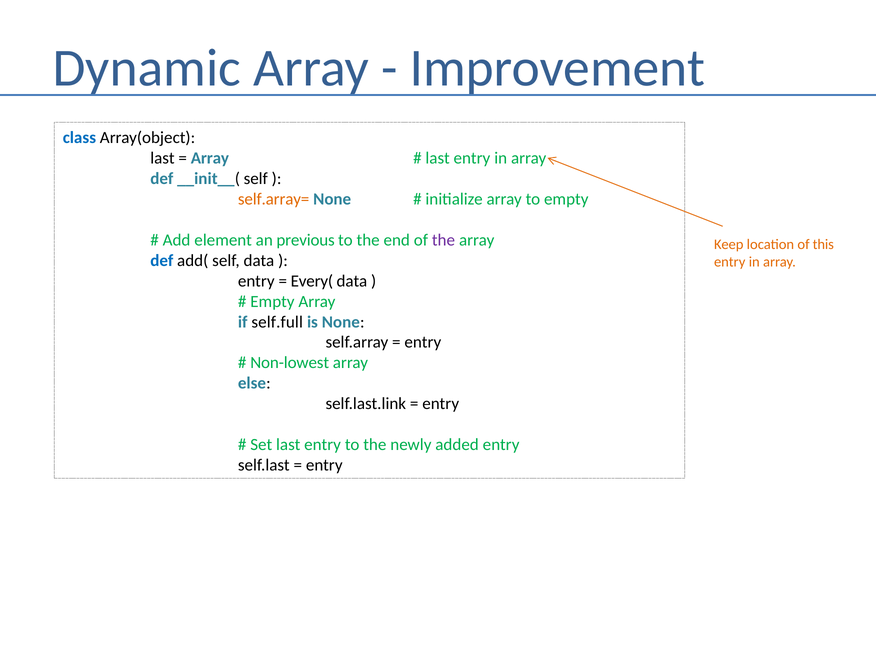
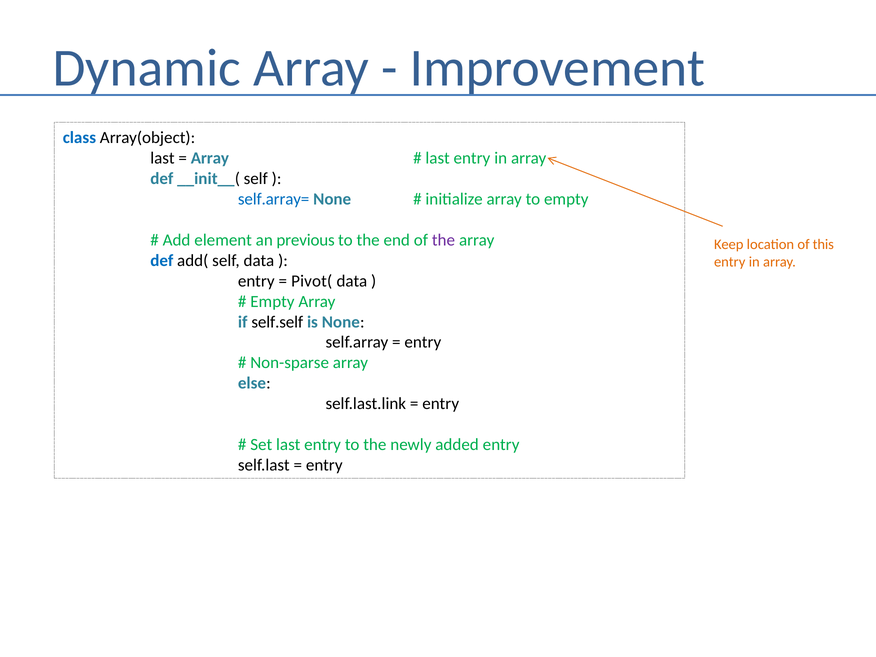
self.array= colour: orange -> blue
Every(: Every( -> Pivot(
self.full: self.full -> self.self
Non-lowest: Non-lowest -> Non-sparse
